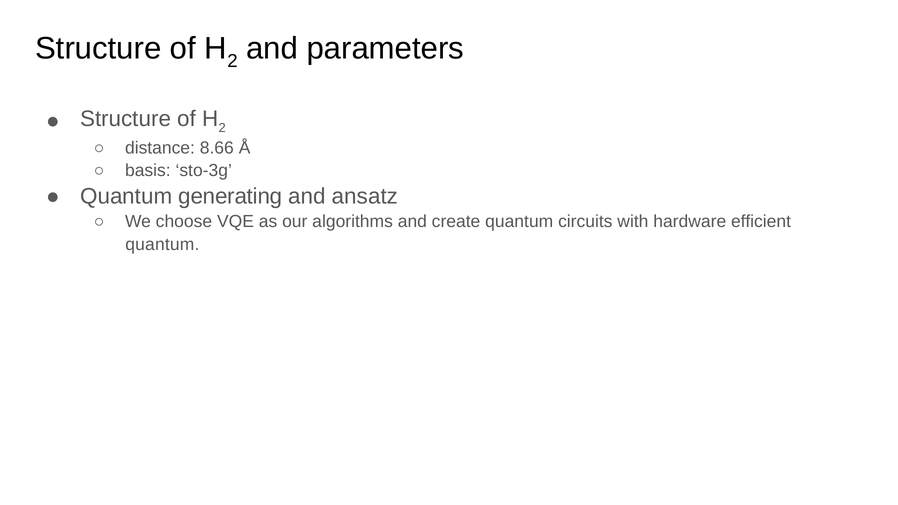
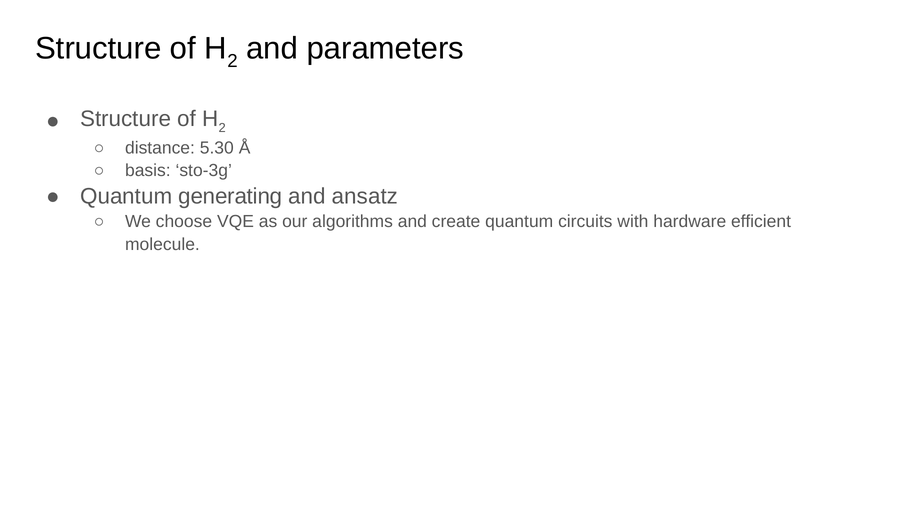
8.66: 8.66 -> 5.30
quantum at (162, 244): quantum -> molecule
